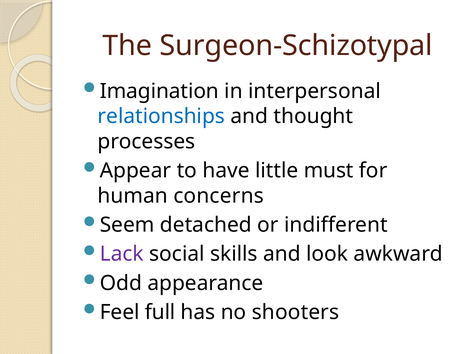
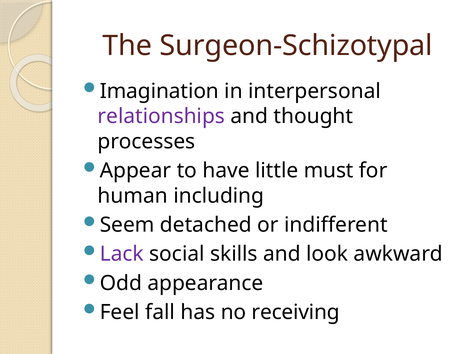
relationships colour: blue -> purple
concerns: concerns -> including
full: full -> fall
shooters: shooters -> receiving
